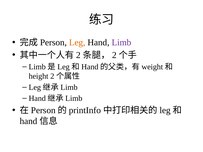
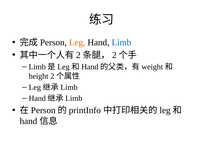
Limb at (121, 43) colour: purple -> blue
